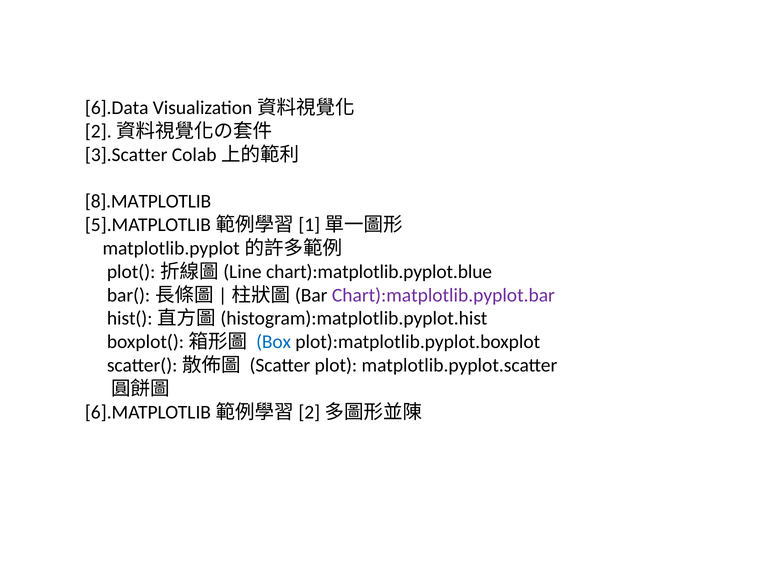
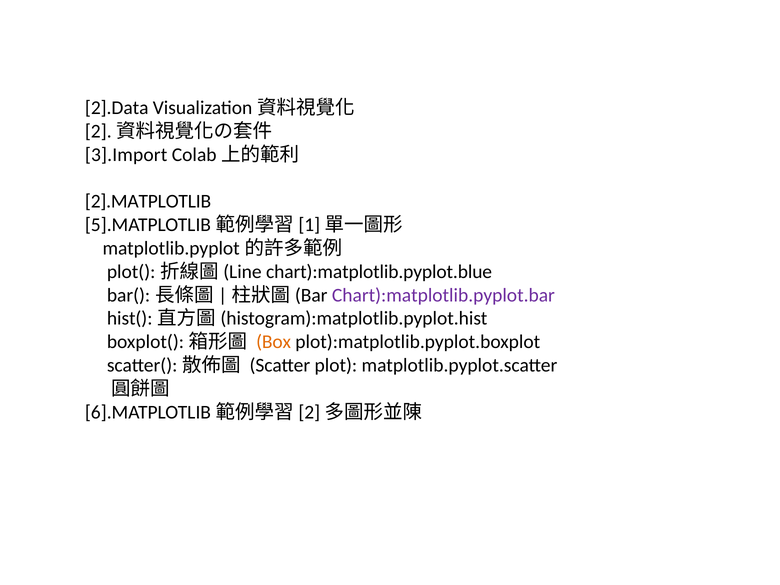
6].Data: 6].Data -> 2].Data
3].Scatter: 3].Scatter -> 3].Import
8].MATPLOTLIB: 8].MATPLOTLIB -> 2].MATPLOTLIB
Box colour: blue -> orange
